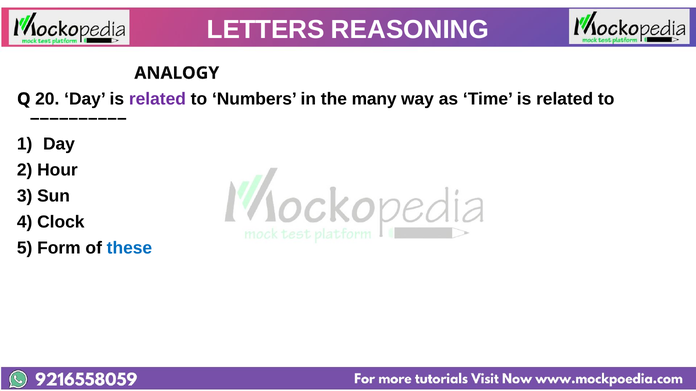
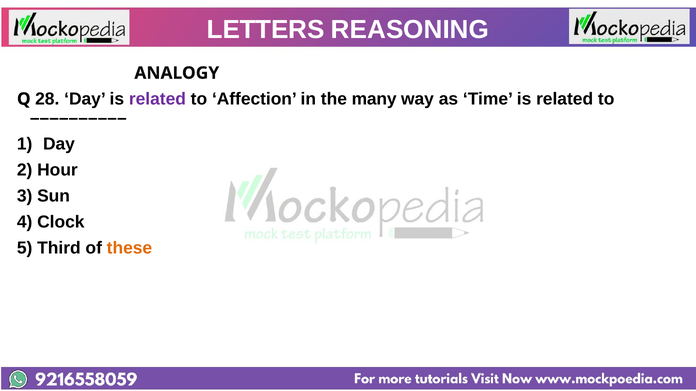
20: 20 -> 28
Numbers: Numbers -> Affection
Form: Form -> Third
these colour: blue -> orange
